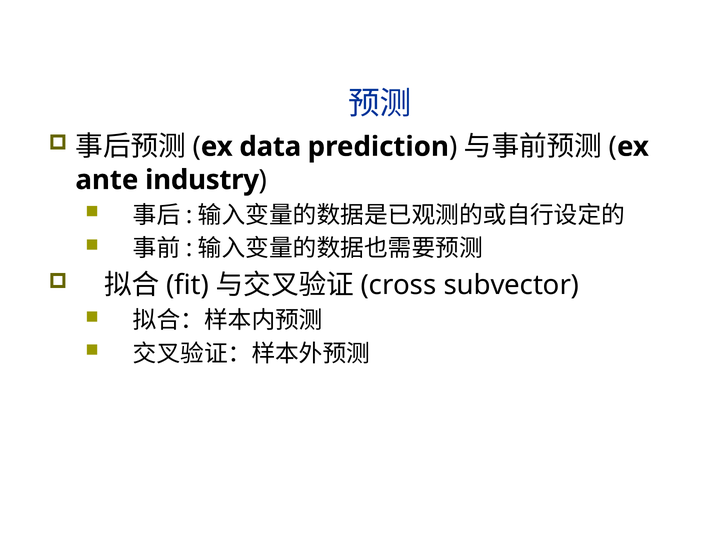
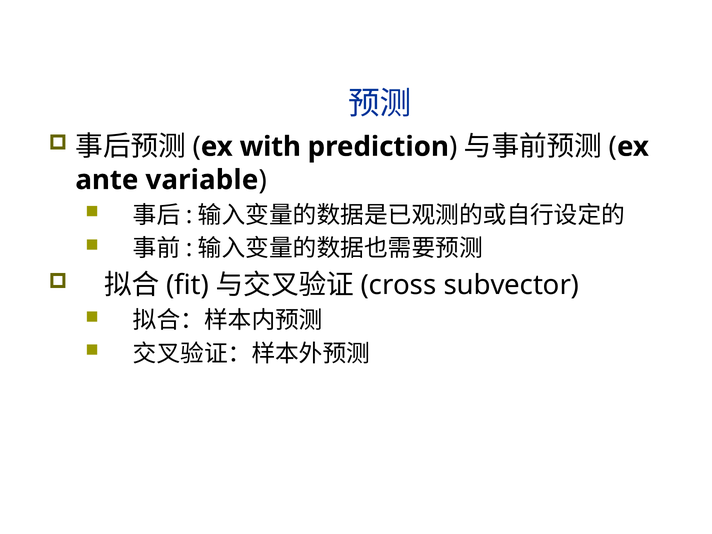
data: data -> with
industry: industry -> variable
